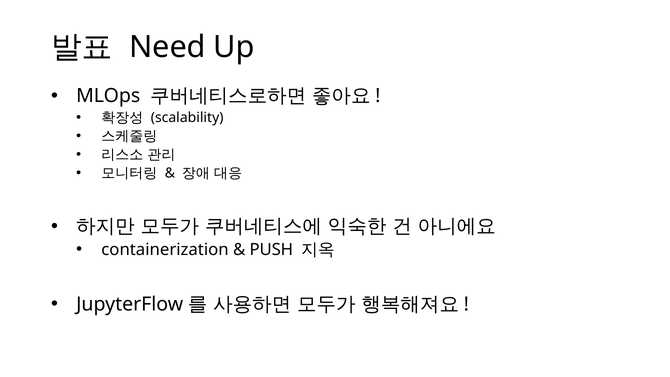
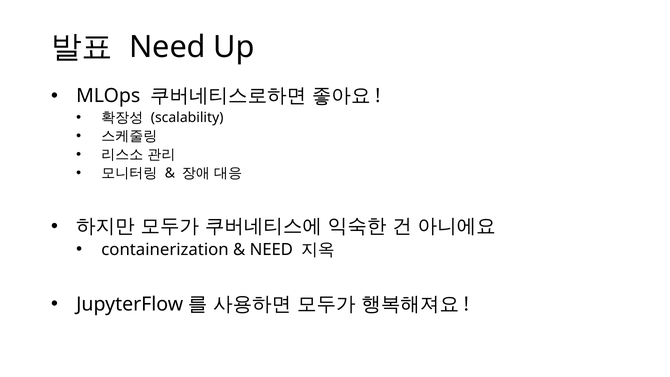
PUSH at (271, 249): PUSH -> NEED
